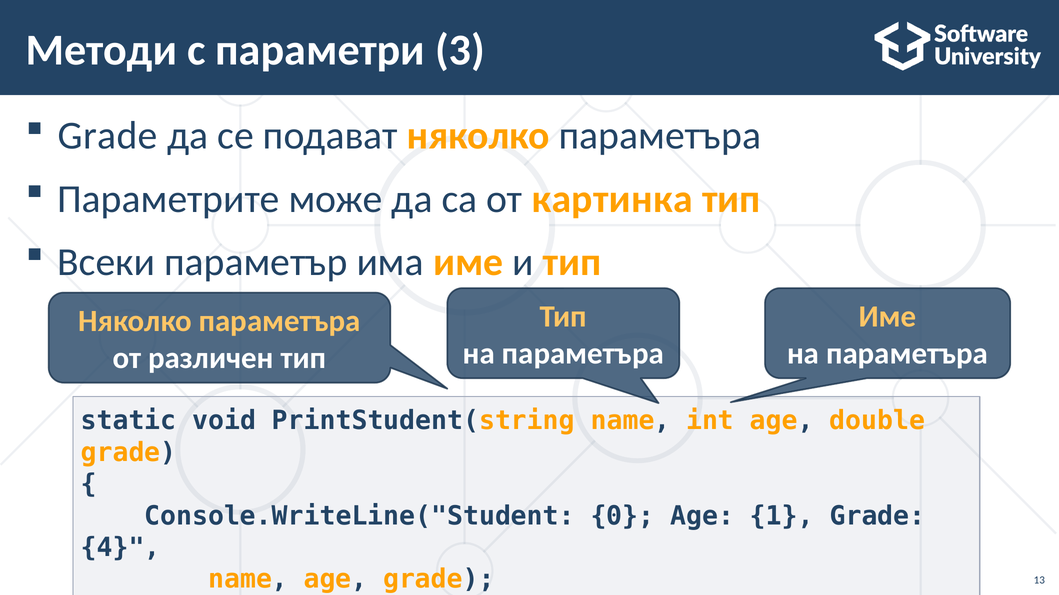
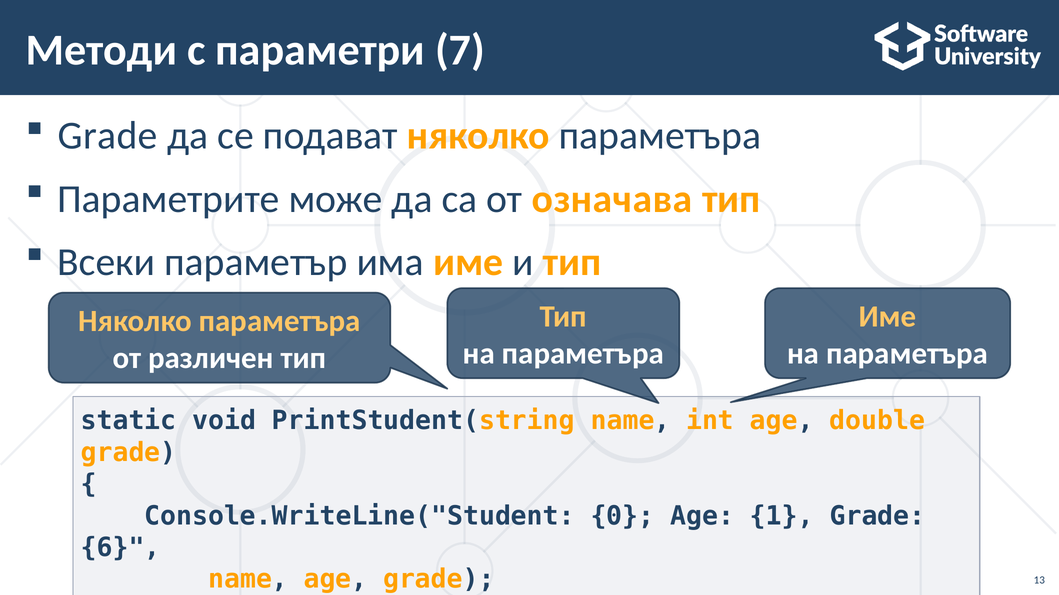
3: 3 -> 7
картинка: картинка -> означава
4: 4 -> 6
